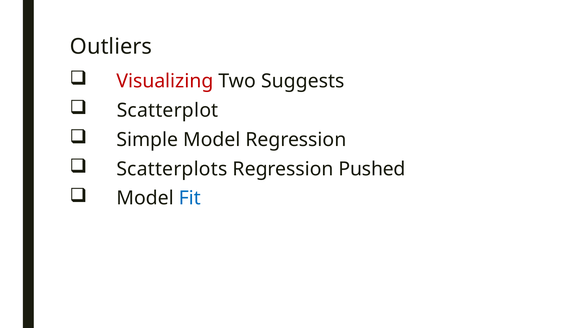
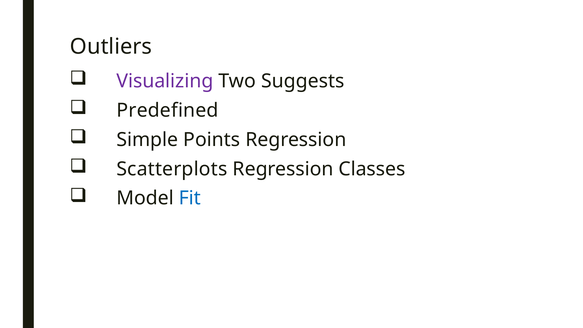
Visualizing colour: red -> purple
Scatterplot: Scatterplot -> Predefined
Simple Model: Model -> Points
Pushed: Pushed -> Classes
